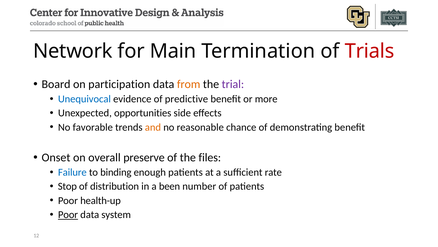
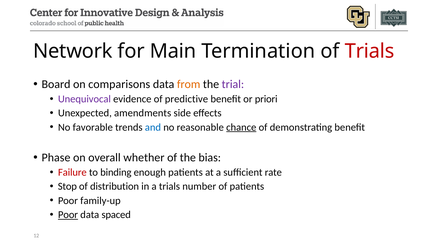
participation: participation -> comparisons
Unequivocal colour: blue -> purple
more: more -> priori
opportunities: opportunities -> amendments
and colour: orange -> blue
chance underline: none -> present
Onset: Onset -> Phase
preserve: preserve -> whether
files: files -> bias
Failure colour: blue -> red
a been: been -> trials
health-up: health-up -> family-up
system: system -> spaced
